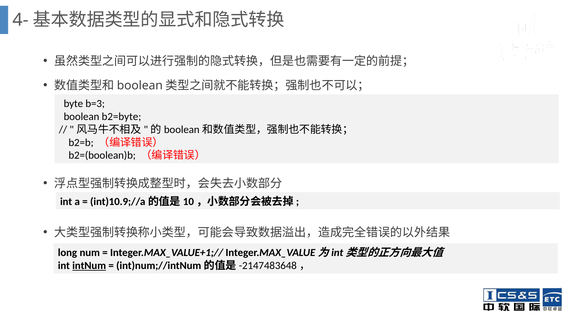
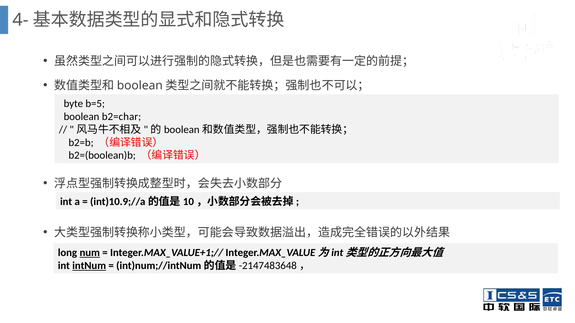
b=3: b=3 -> b=5
b2=byte: b2=byte -> b2=char
num underline: none -> present
